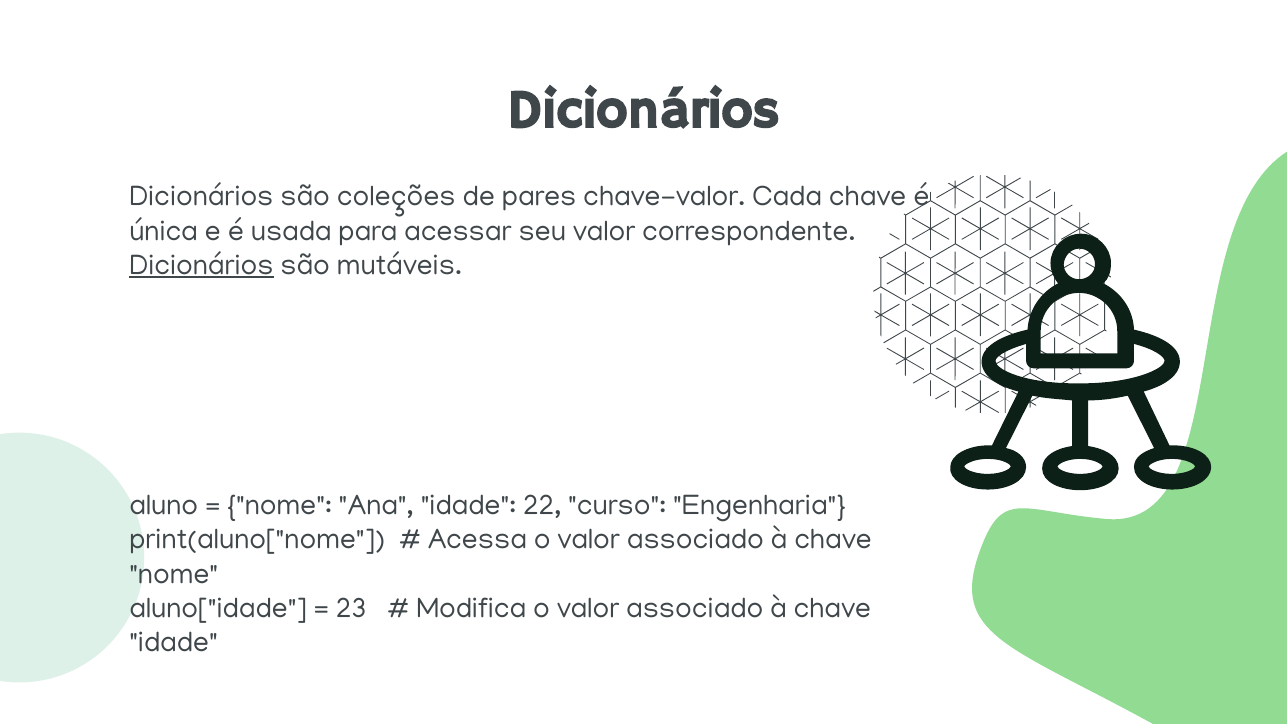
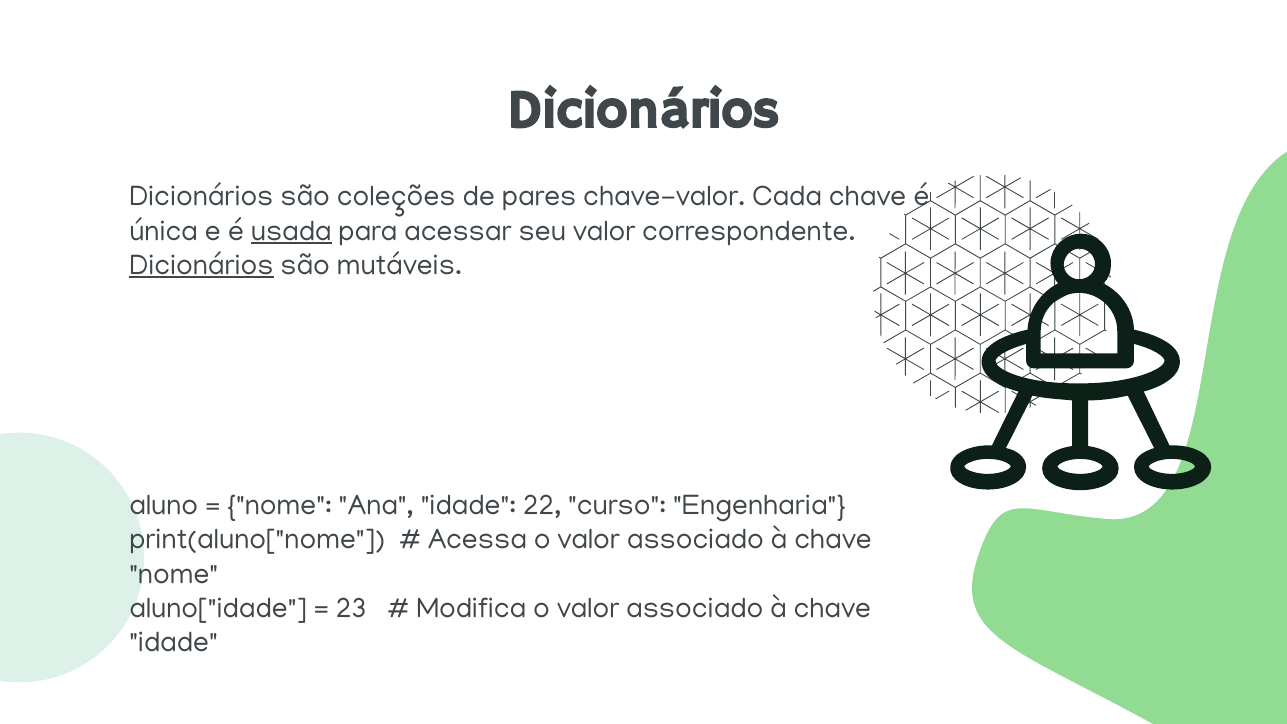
usada underline: none -> present
